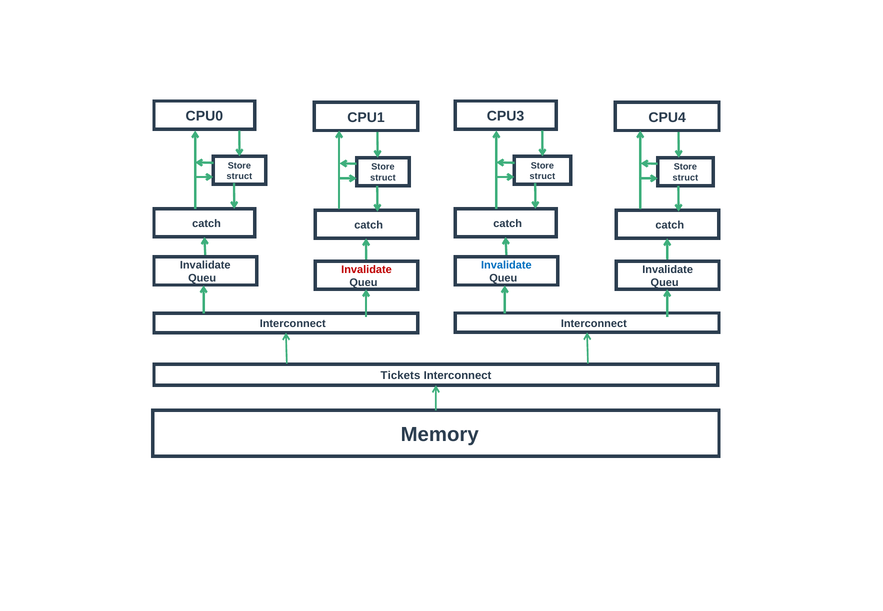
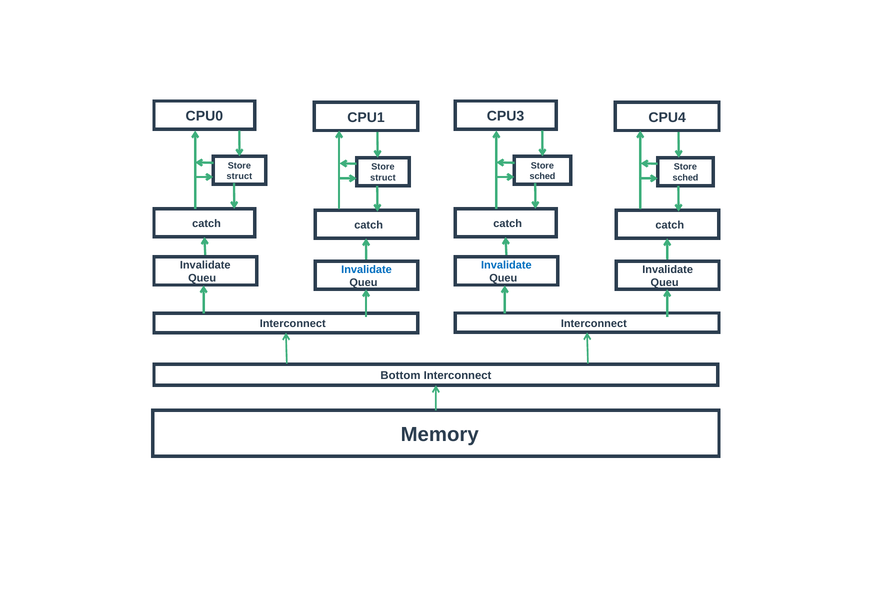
struct at (542, 177): struct -> sched
struct at (685, 178): struct -> sched
Invalidate at (367, 270) colour: red -> blue
Tickets: Tickets -> Bottom
